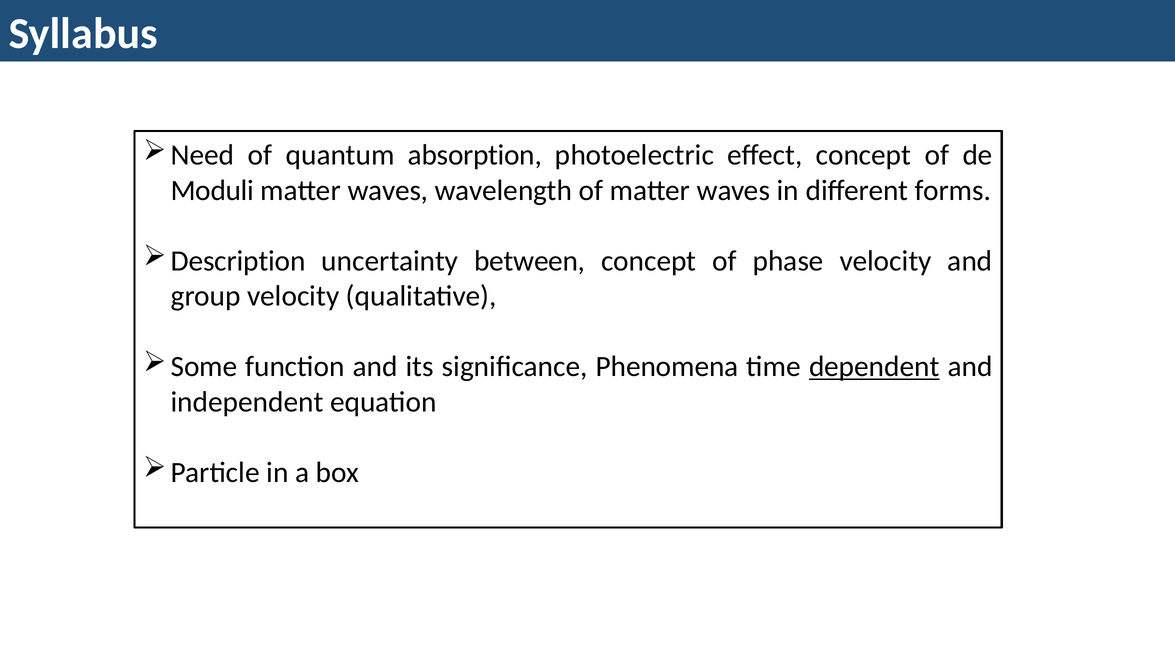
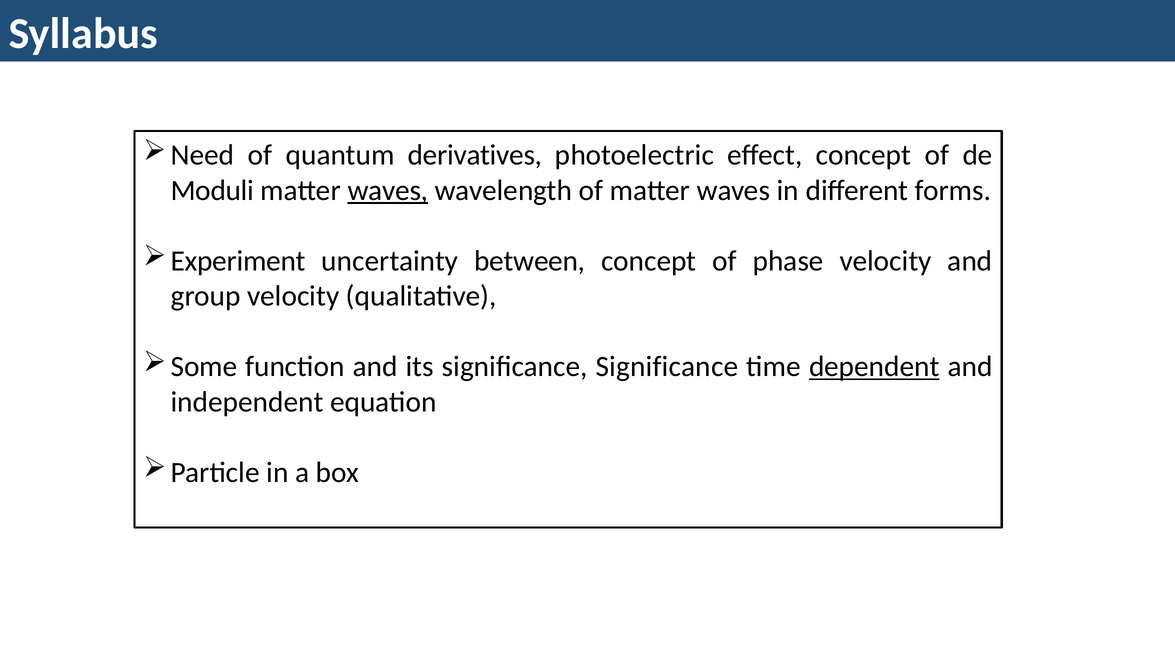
absorption: absorption -> derivatives
waves at (388, 190) underline: none -> present
Description: Description -> Experiment
significance Phenomena: Phenomena -> Significance
